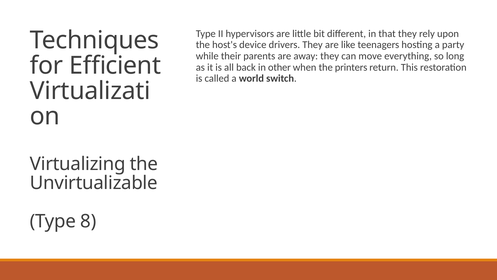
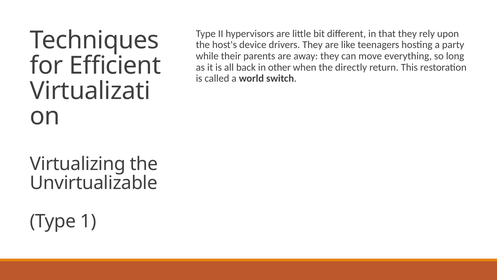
printers: printers -> directly
8: 8 -> 1
